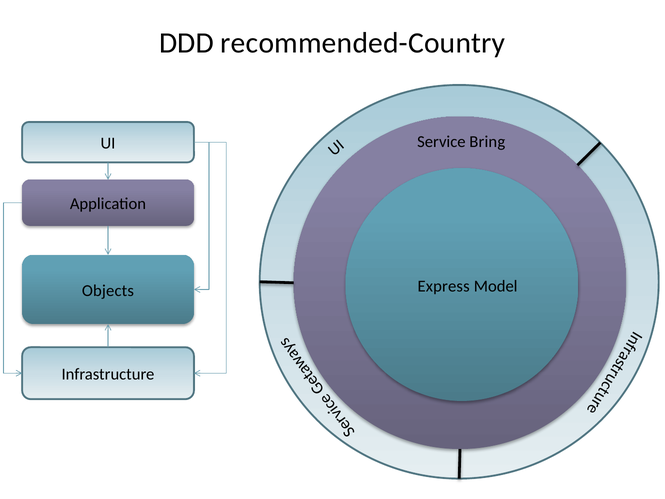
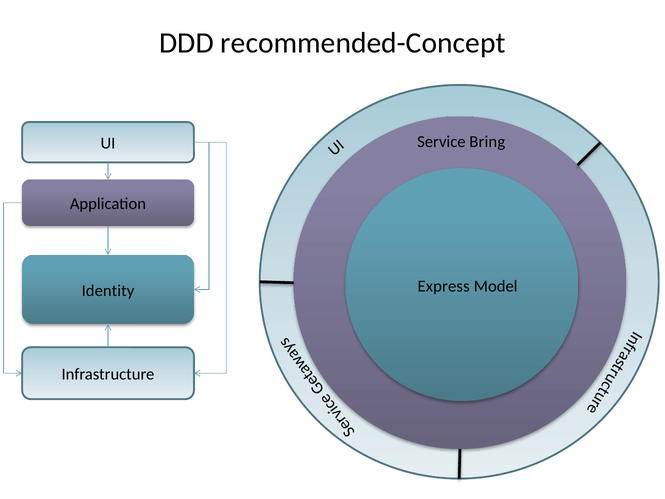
recommended-Country: recommended-Country -> recommended-Concept
Objects: Objects -> Identity
